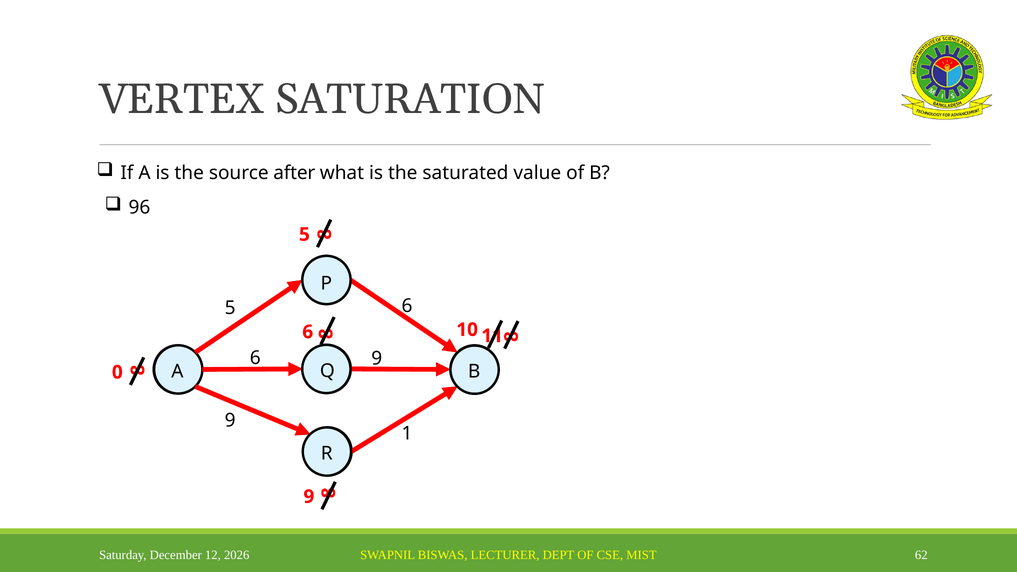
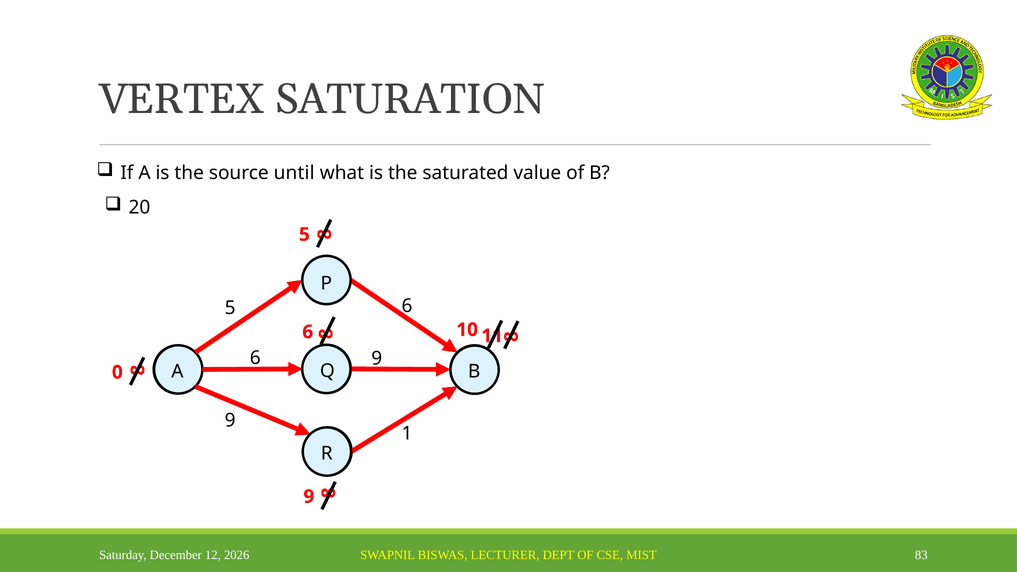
after: after -> until
96: 96 -> 20
62: 62 -> 83
